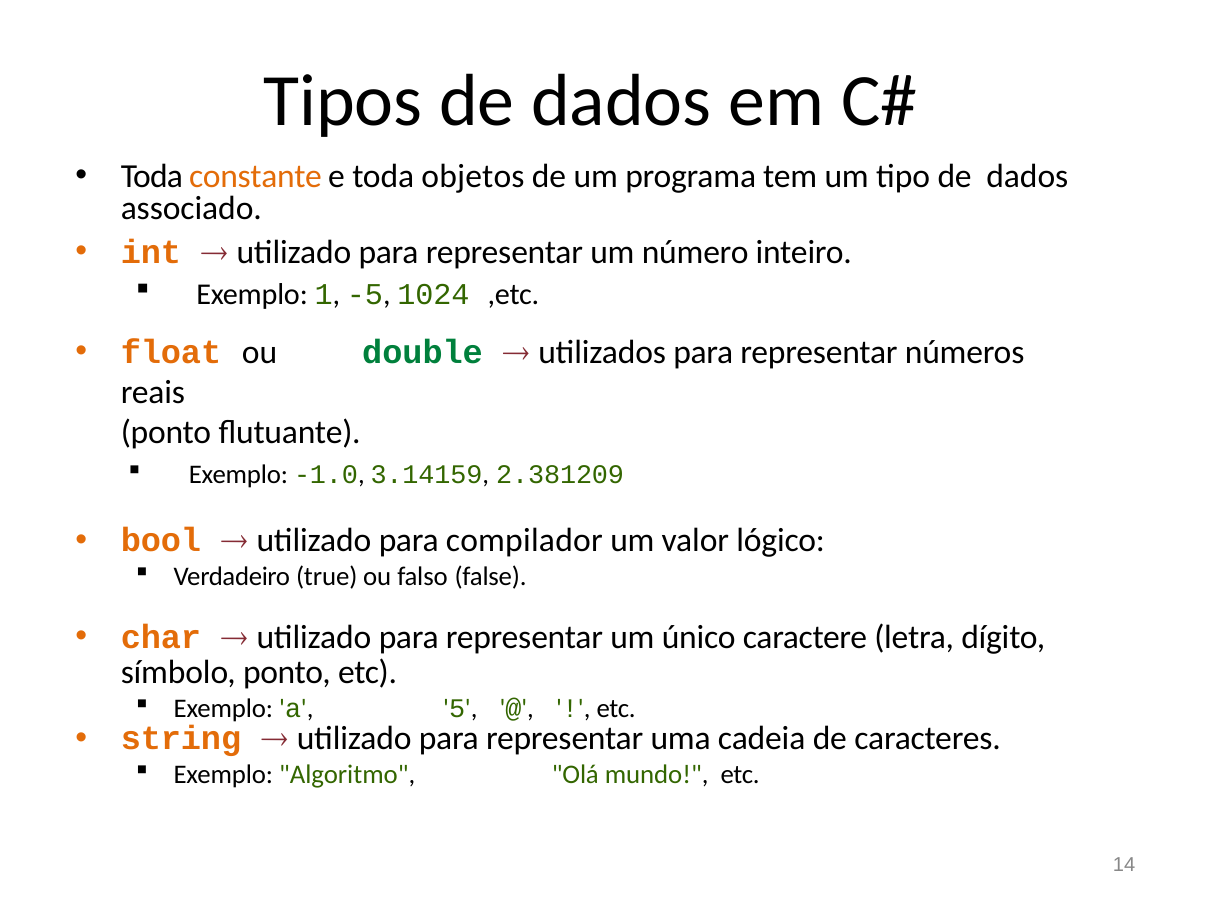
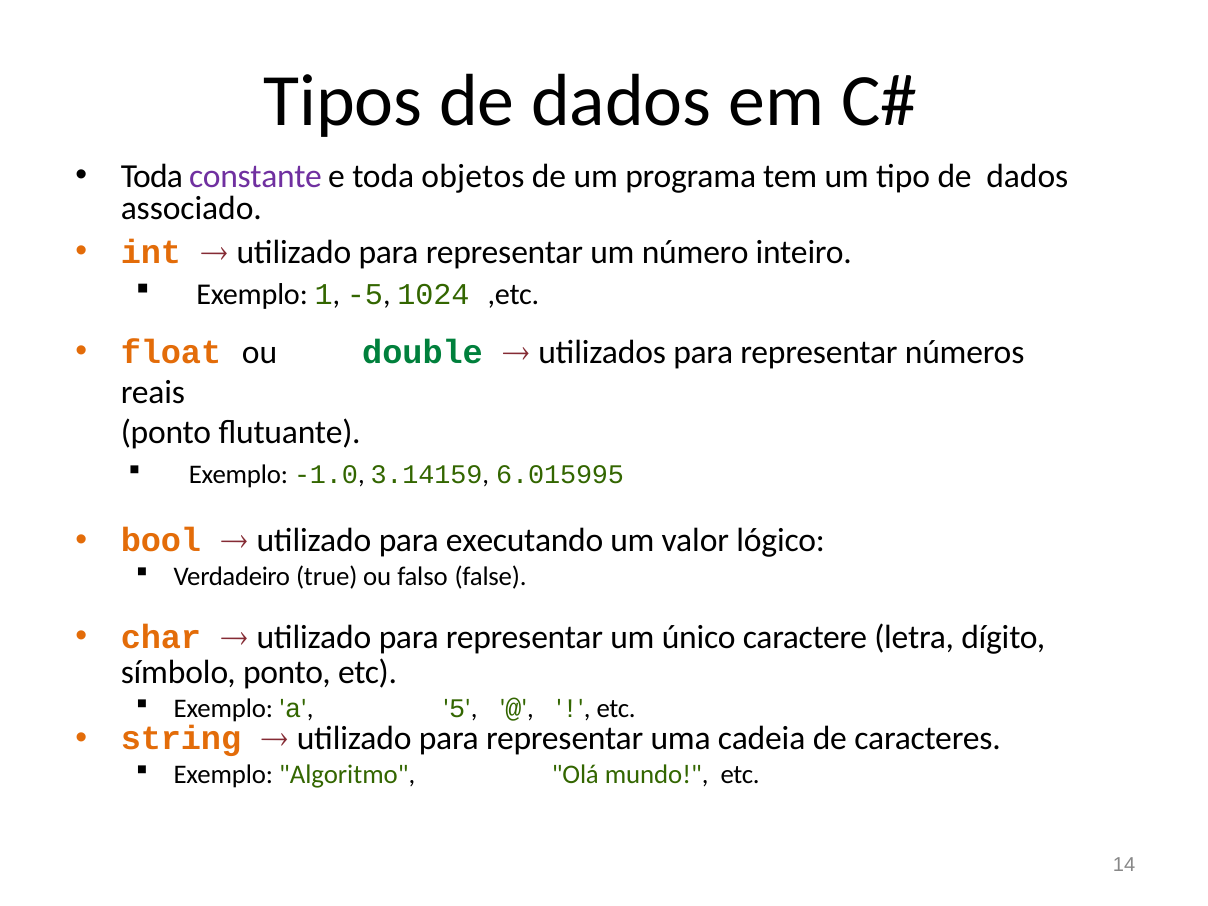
constante colour: orange -> purple
2.381209: 2.381209 -> 6.015995
compilador: compilador -> executando
